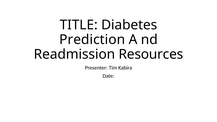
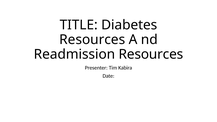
Prediction at (92, 40): Prediction -> Resources
